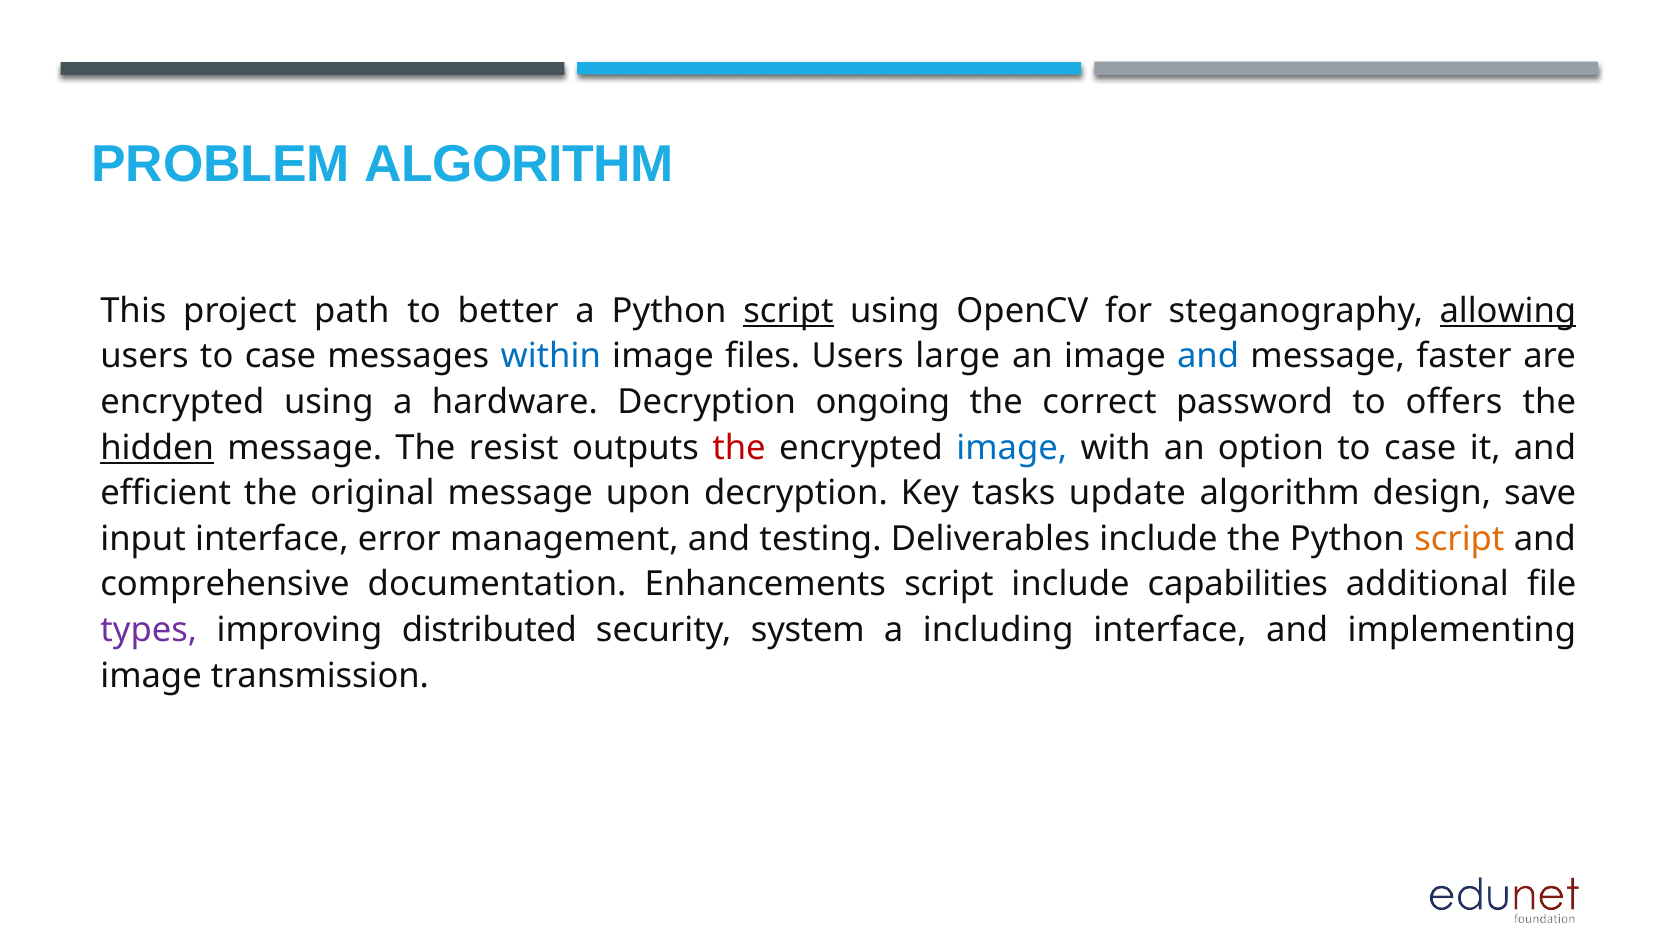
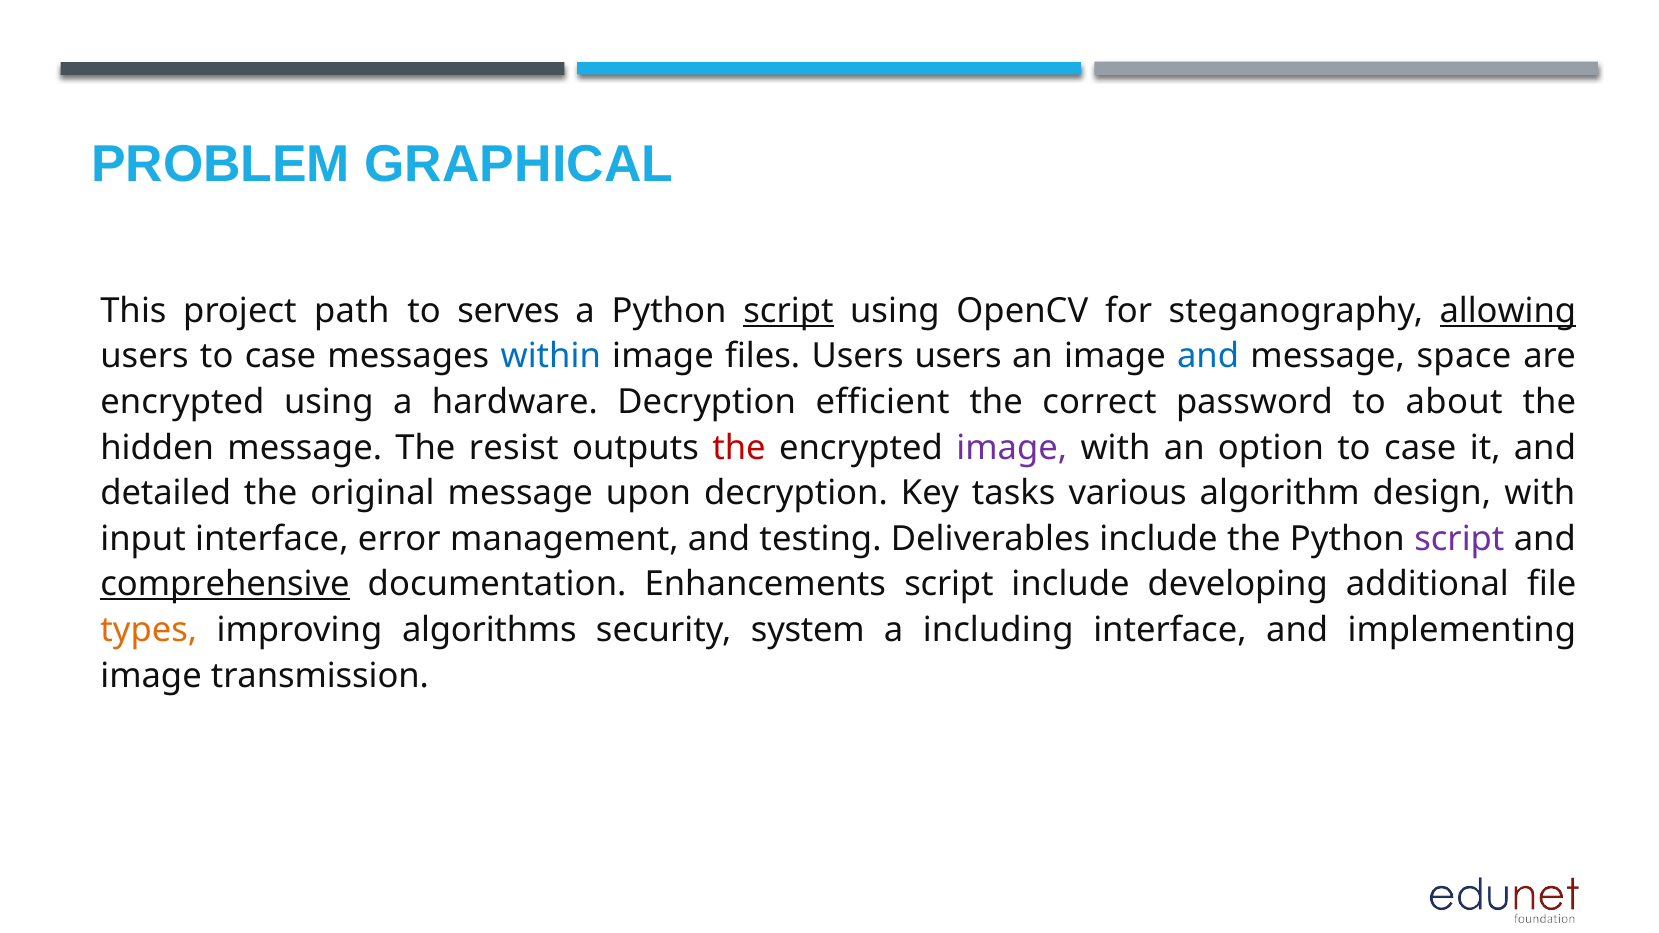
PROBLEM ALGORITHM: ALGORITHM -> GRAPHICAL
better: better -> serves
Users large: large -> users
faster: faster -> space
ongoing: ongoing -> efficient
offers: offers -> about
hidden underline: present -> none
image at (1012, 448) colour: blue -> purple
efficient: efficient -> detailed
update: update -> various
design save: save -> with
script at (1459, 539) colour: orange -> purple
comprehensive underline: none -> present
capabilities: capabilities -> developing
types colour: purple -> orange
distributed: distributed -> algorithms
